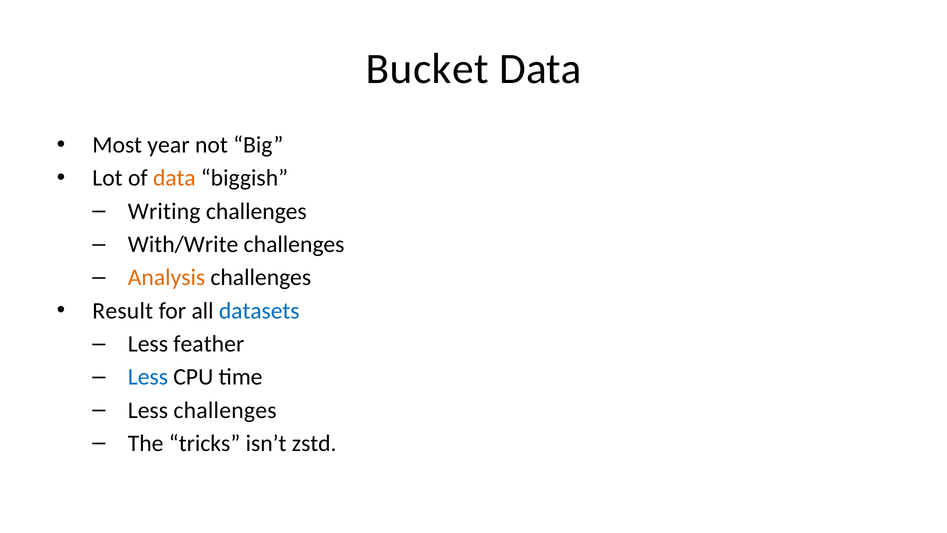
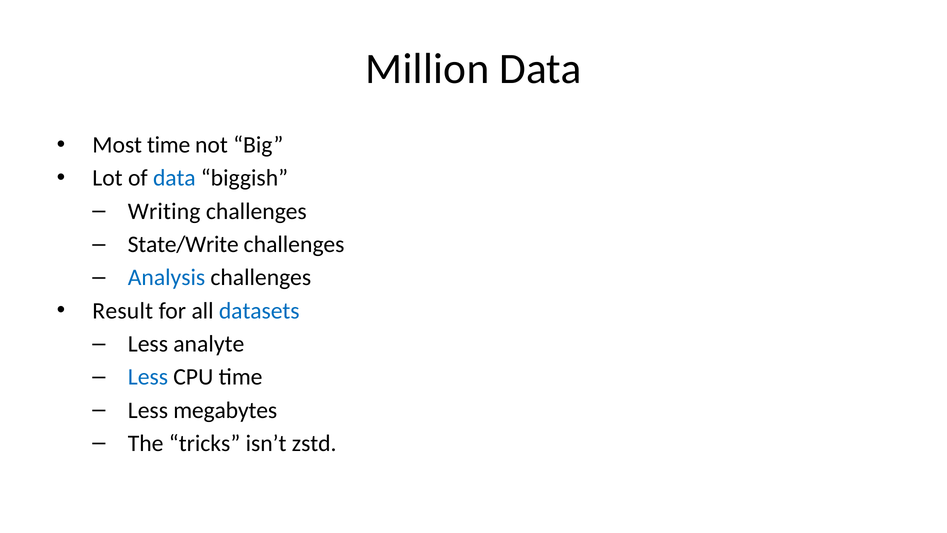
Bucket: Bucket -> Million
Most year: year -> time
data at (174, 178) colour: orange -> blue
With/Write: With/Write -> State/Write
Analysis colour: orange -> blue
feather: feather -> analyte
Less challenges: challenges -> megabytes
